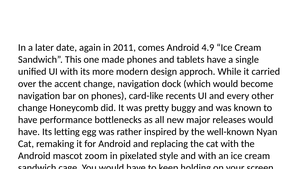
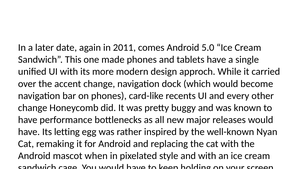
4.9: 4.9 -> 5.0
zoom: zoom -> when
